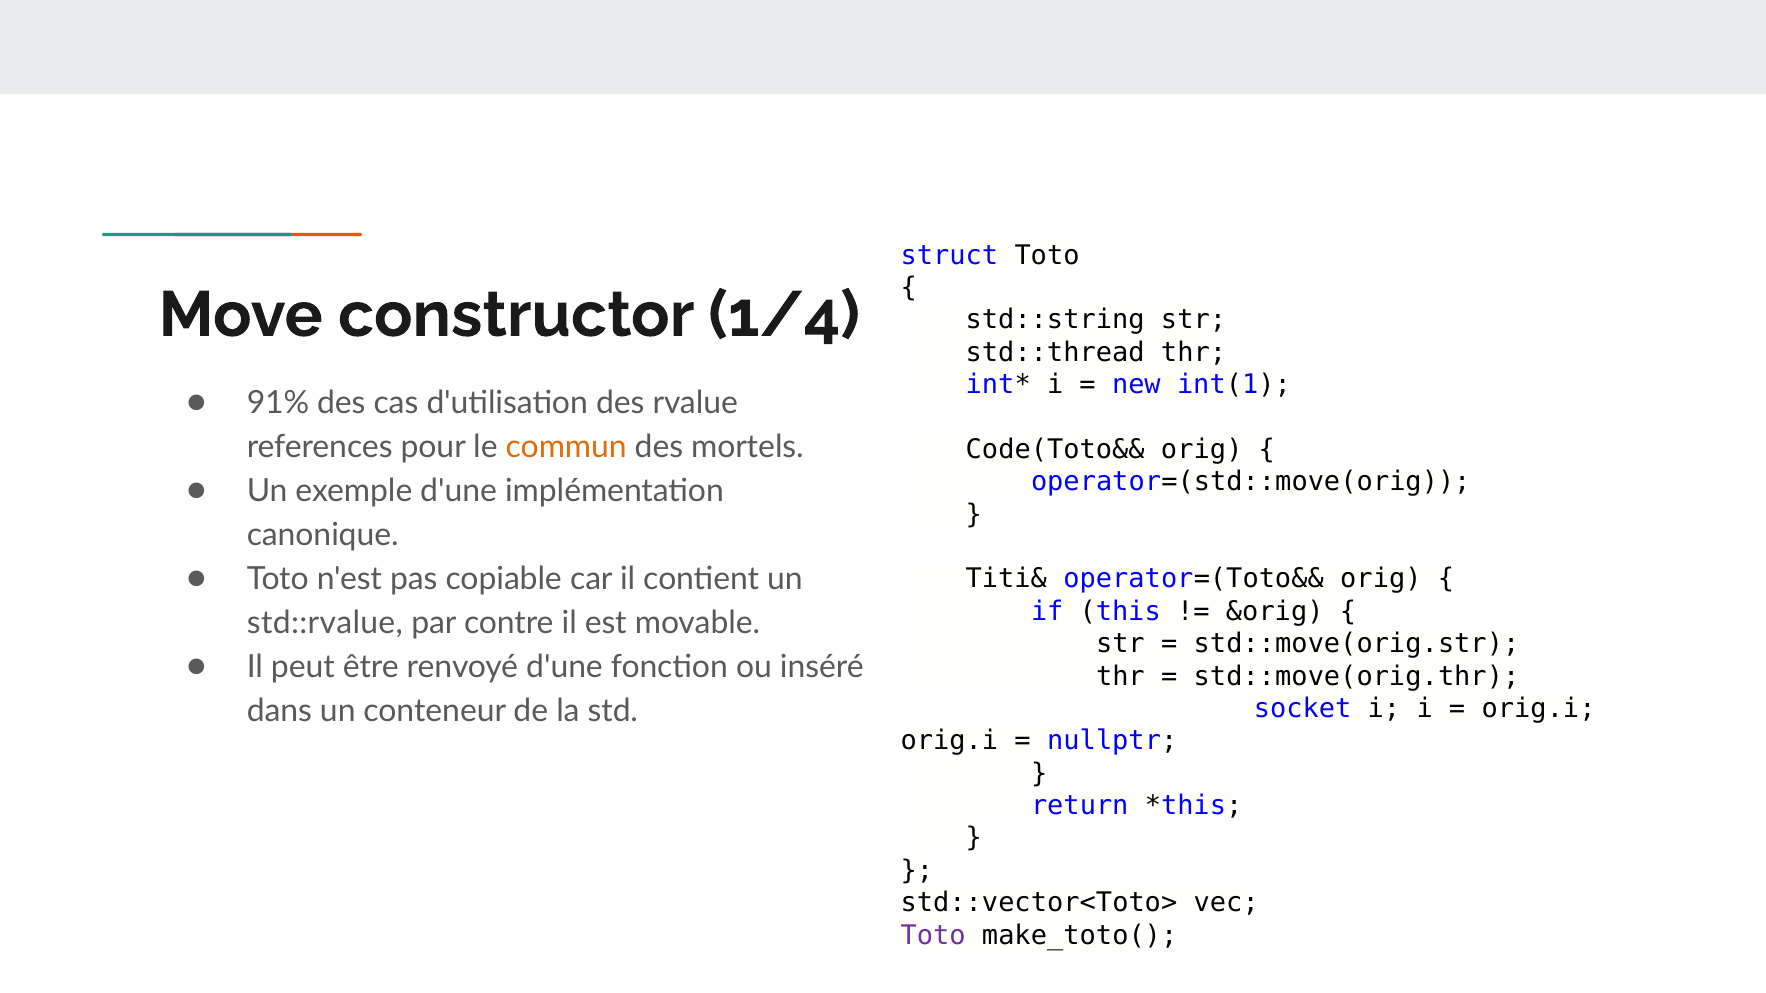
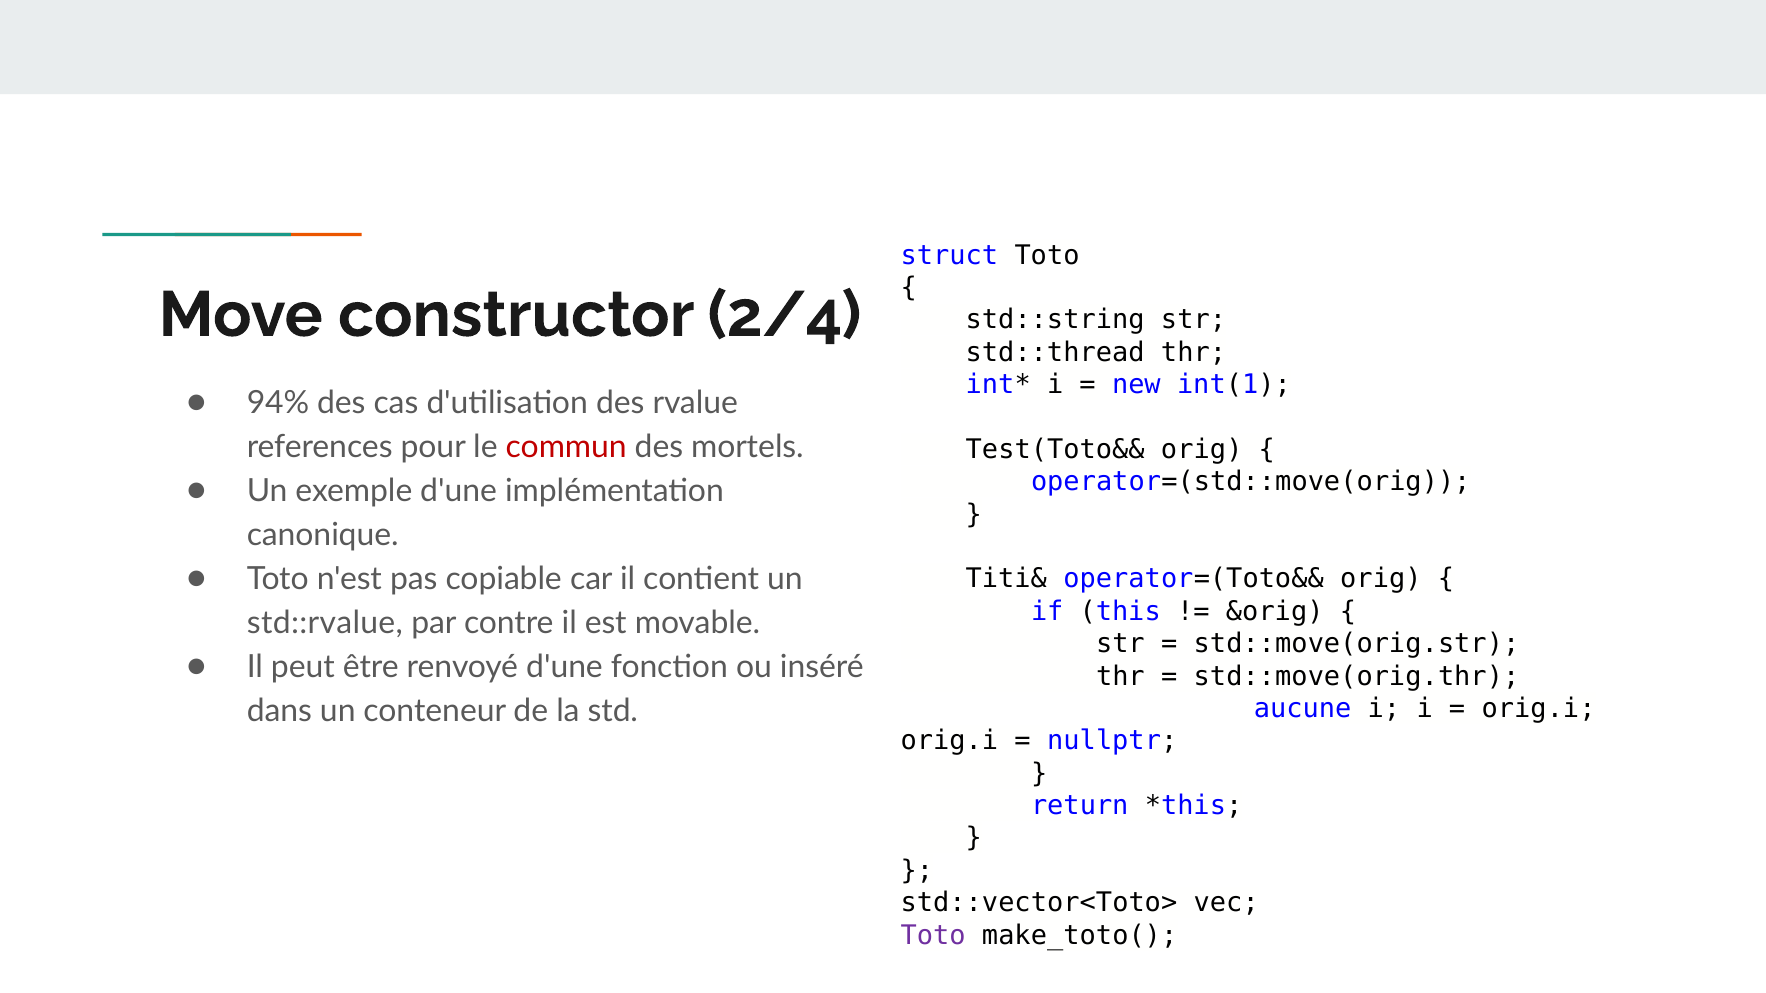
1/4: 1/4 -> 2/4
91%: 91% -> 94%
commun colour: orange -> red
Code(Toto&&: Code(Toto&& -> Test(Toto&&
socket: socket -> aucune
